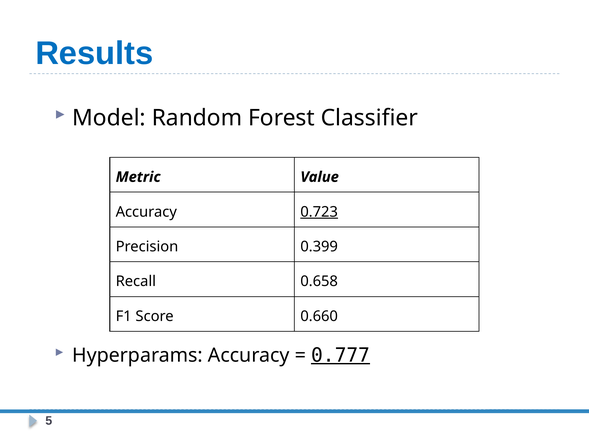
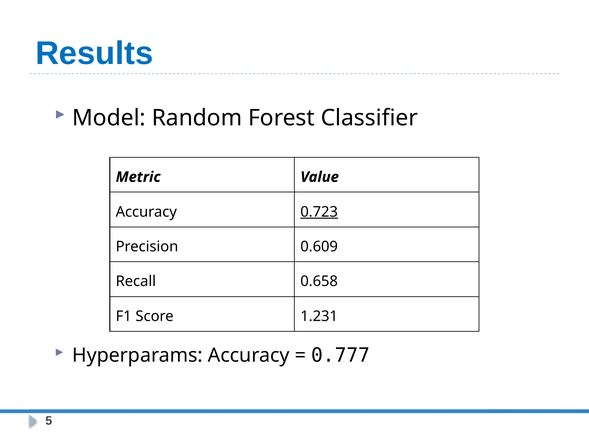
0.399: 0.399 -> 0.609
0.660: 0.660 -> 1.231
0.777 underline: present -> none
